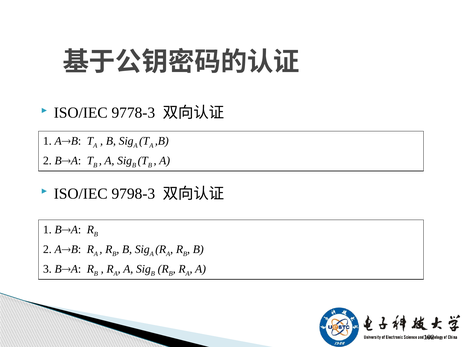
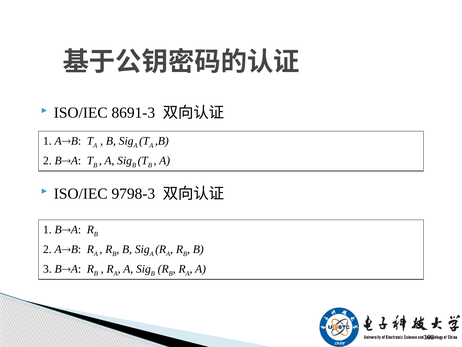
9778-3: 9778-3 -> 8691-3
